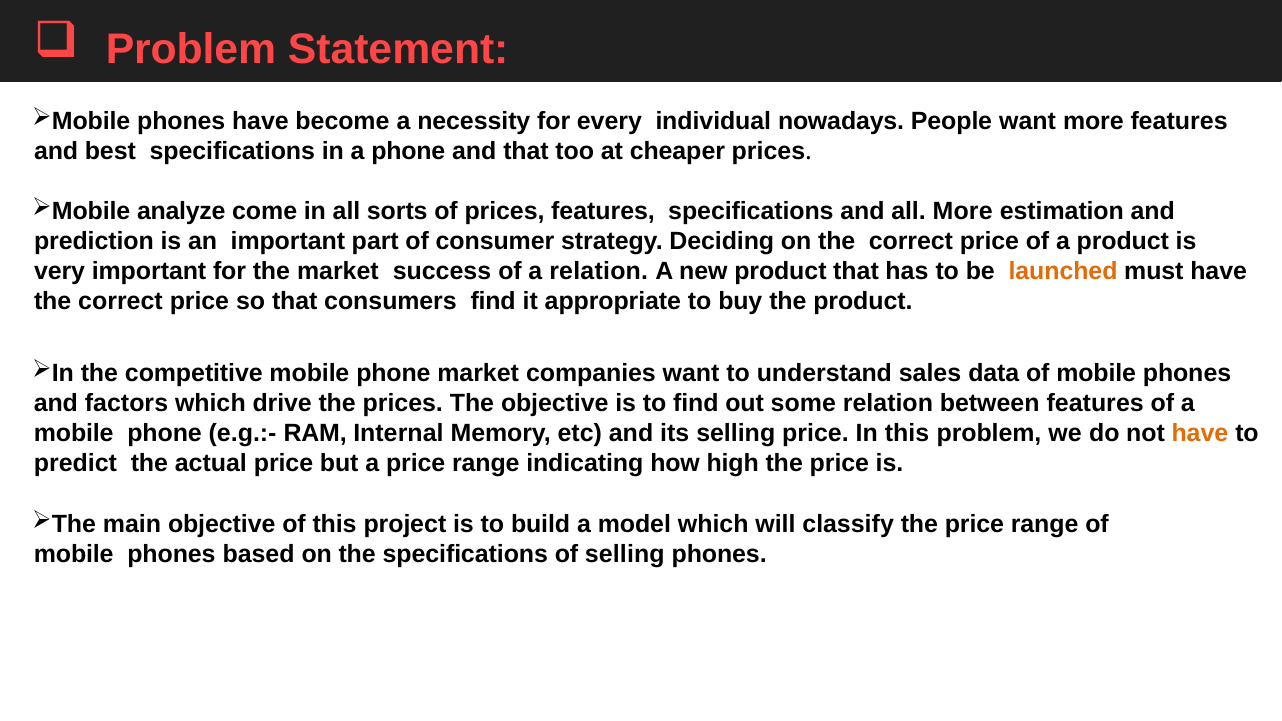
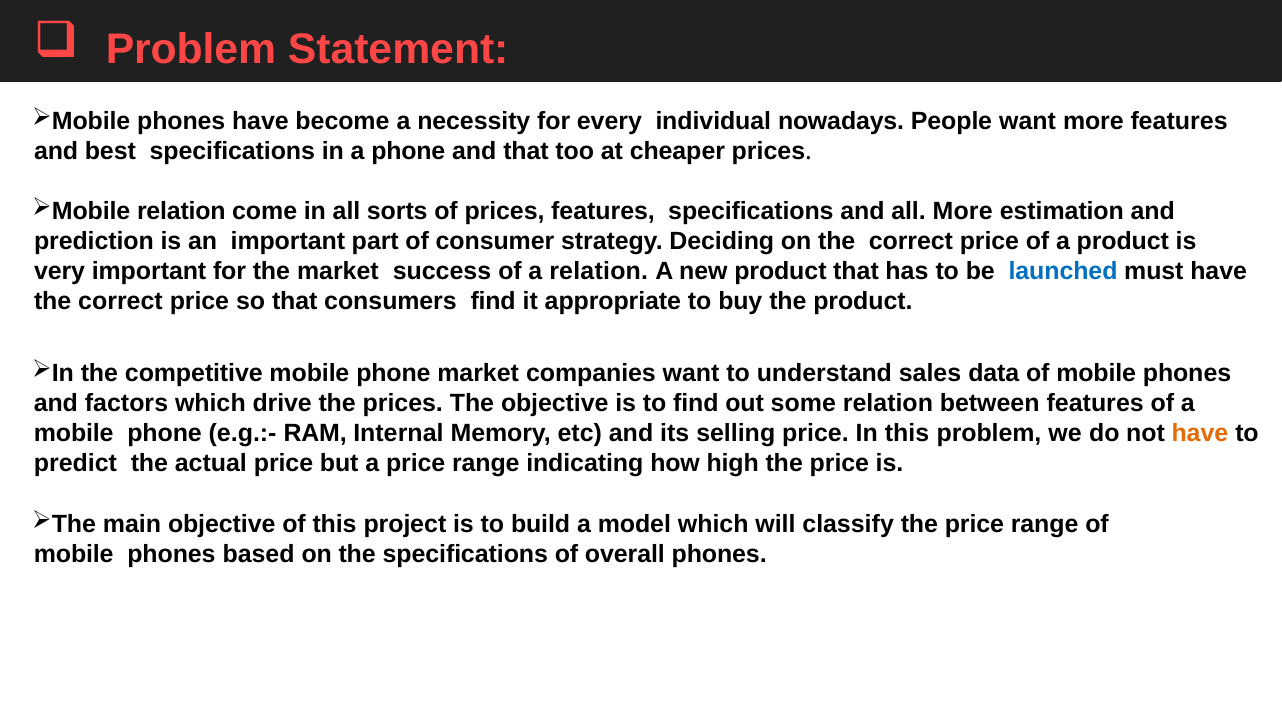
analyze at (181, 211): analyze -> relation
launched colour: orange -> blue
of selling: selling -> overall
